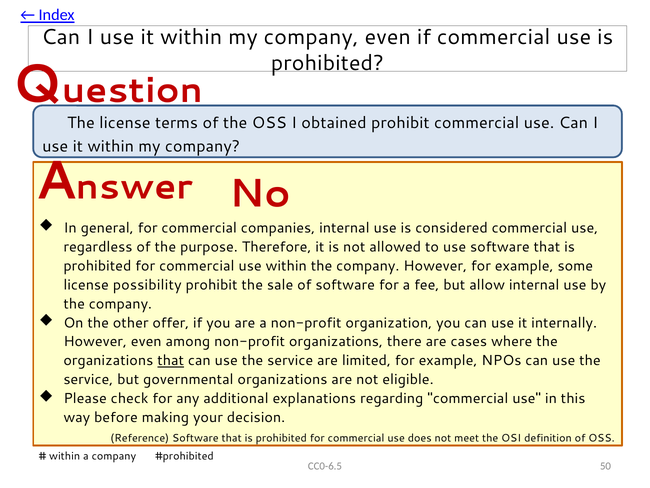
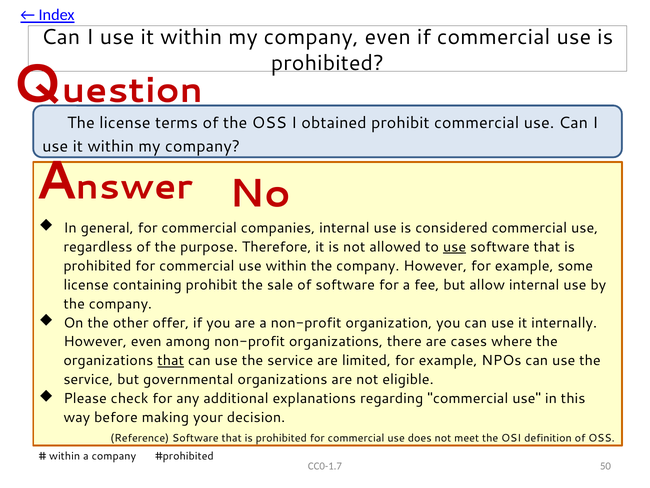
use at (455, 247) underline: none -> present
possibility: possibility -> containing
CC0-6.5: CC0-6.5 -> CC0-1.7
